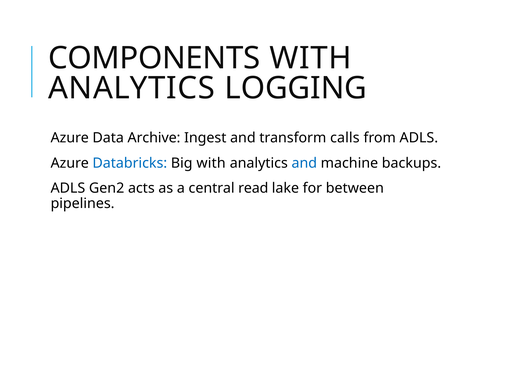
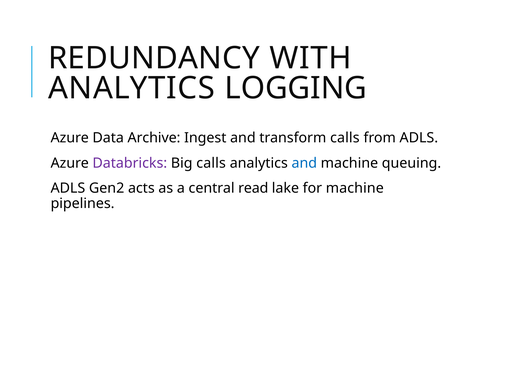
COMPONENTS: COMPONENTS -> REDUNDANCY
Databricks colour: blue -> purple
Big with: with -> calls
backups: backups -> queuing
for between: between -> machine
